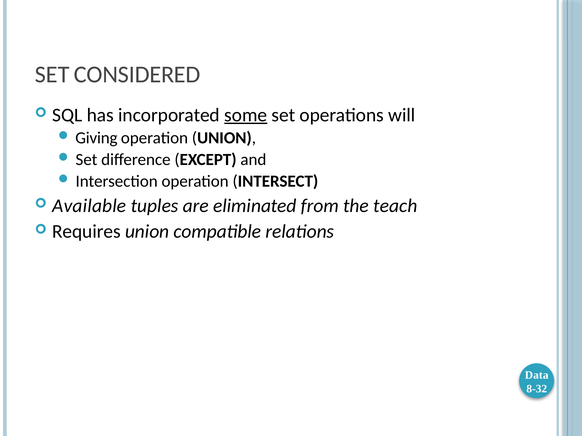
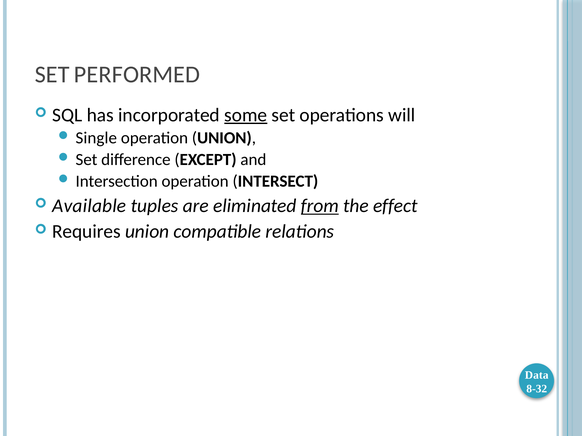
CONSIDERED: CONSIDERED -> PERFORMED
Giving: Giving -> Single
from underline: none -> present
teach: teach -> effect
